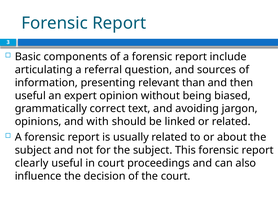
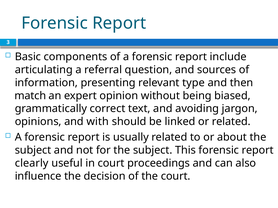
than: than -> type
useful at (30, 96): useful -> match
